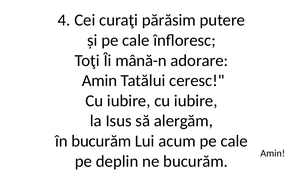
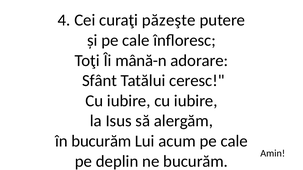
părăsim: părăsim -> păzeşte
Amin at (100, 81): Amin -> Sfânt
